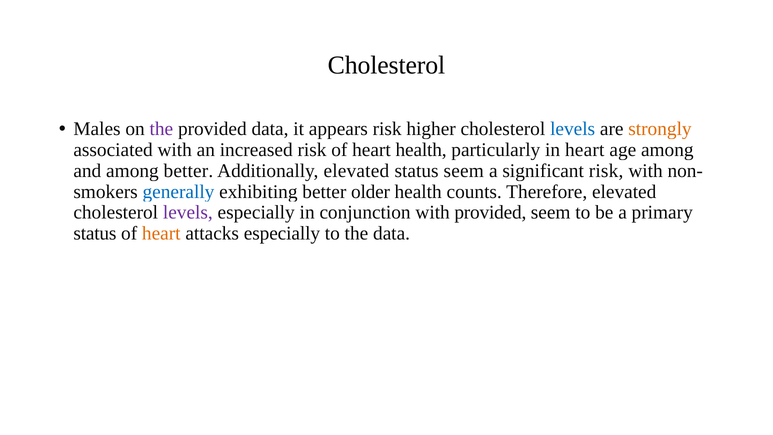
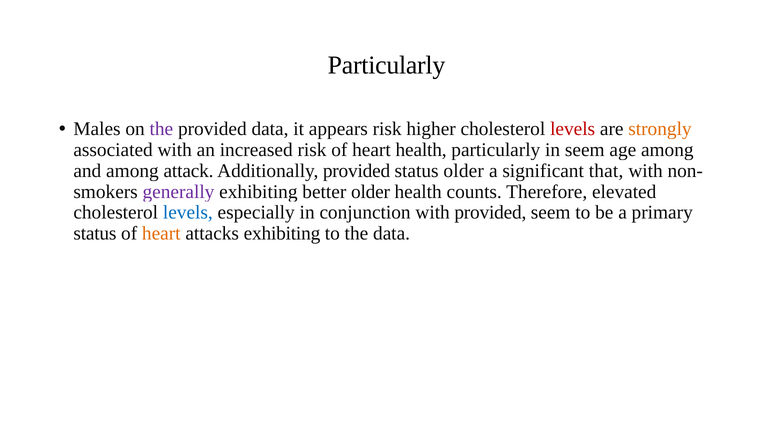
Cholesterol at (386, 65): Cholesterol -> Particularly
levels at (573, 129) colour: blue -> red
in heart: heart -> seem
among better: better -> attack
Additionally elevated: elevated -> provided
status seem: seem -> older
significant risk: risk -> that
generally colour: blue -> purple
levels at (188, 212) colour: purple -> blue
attacks especially: especially -> exhibiting
